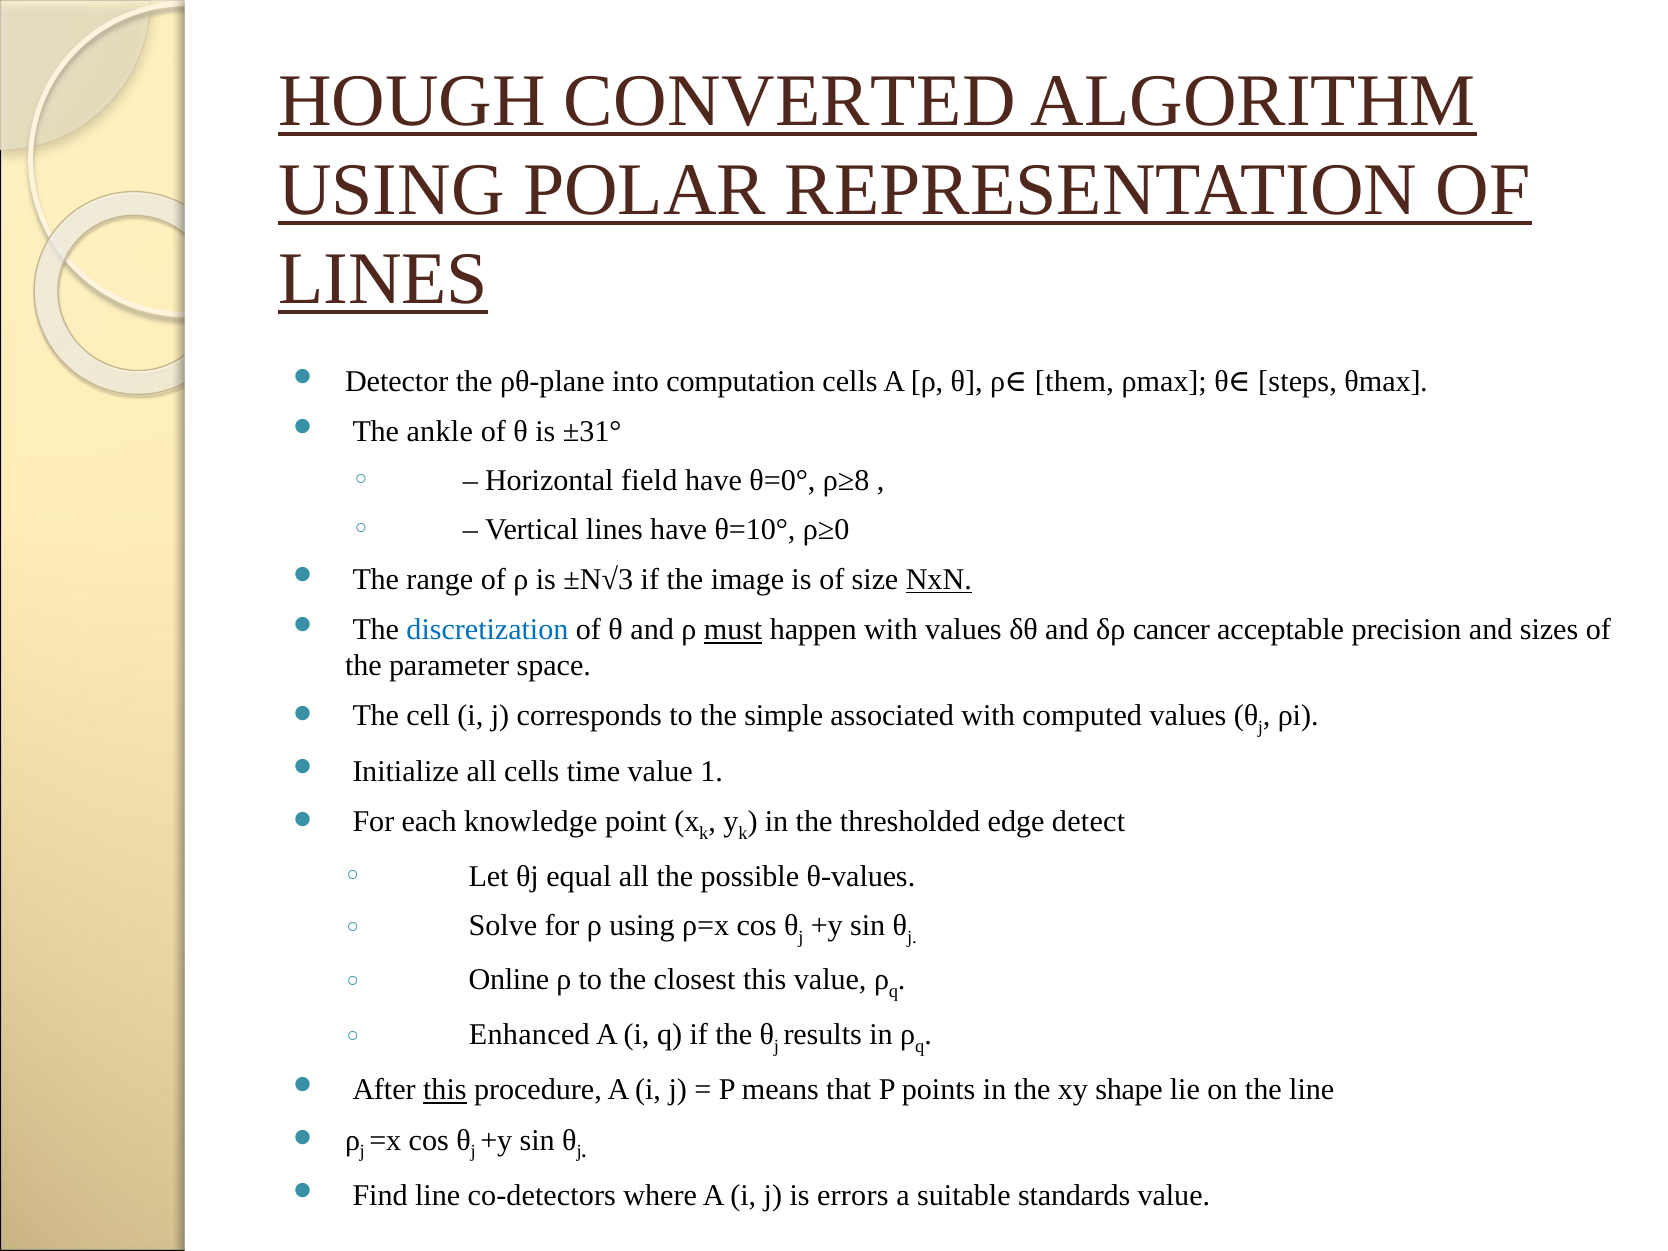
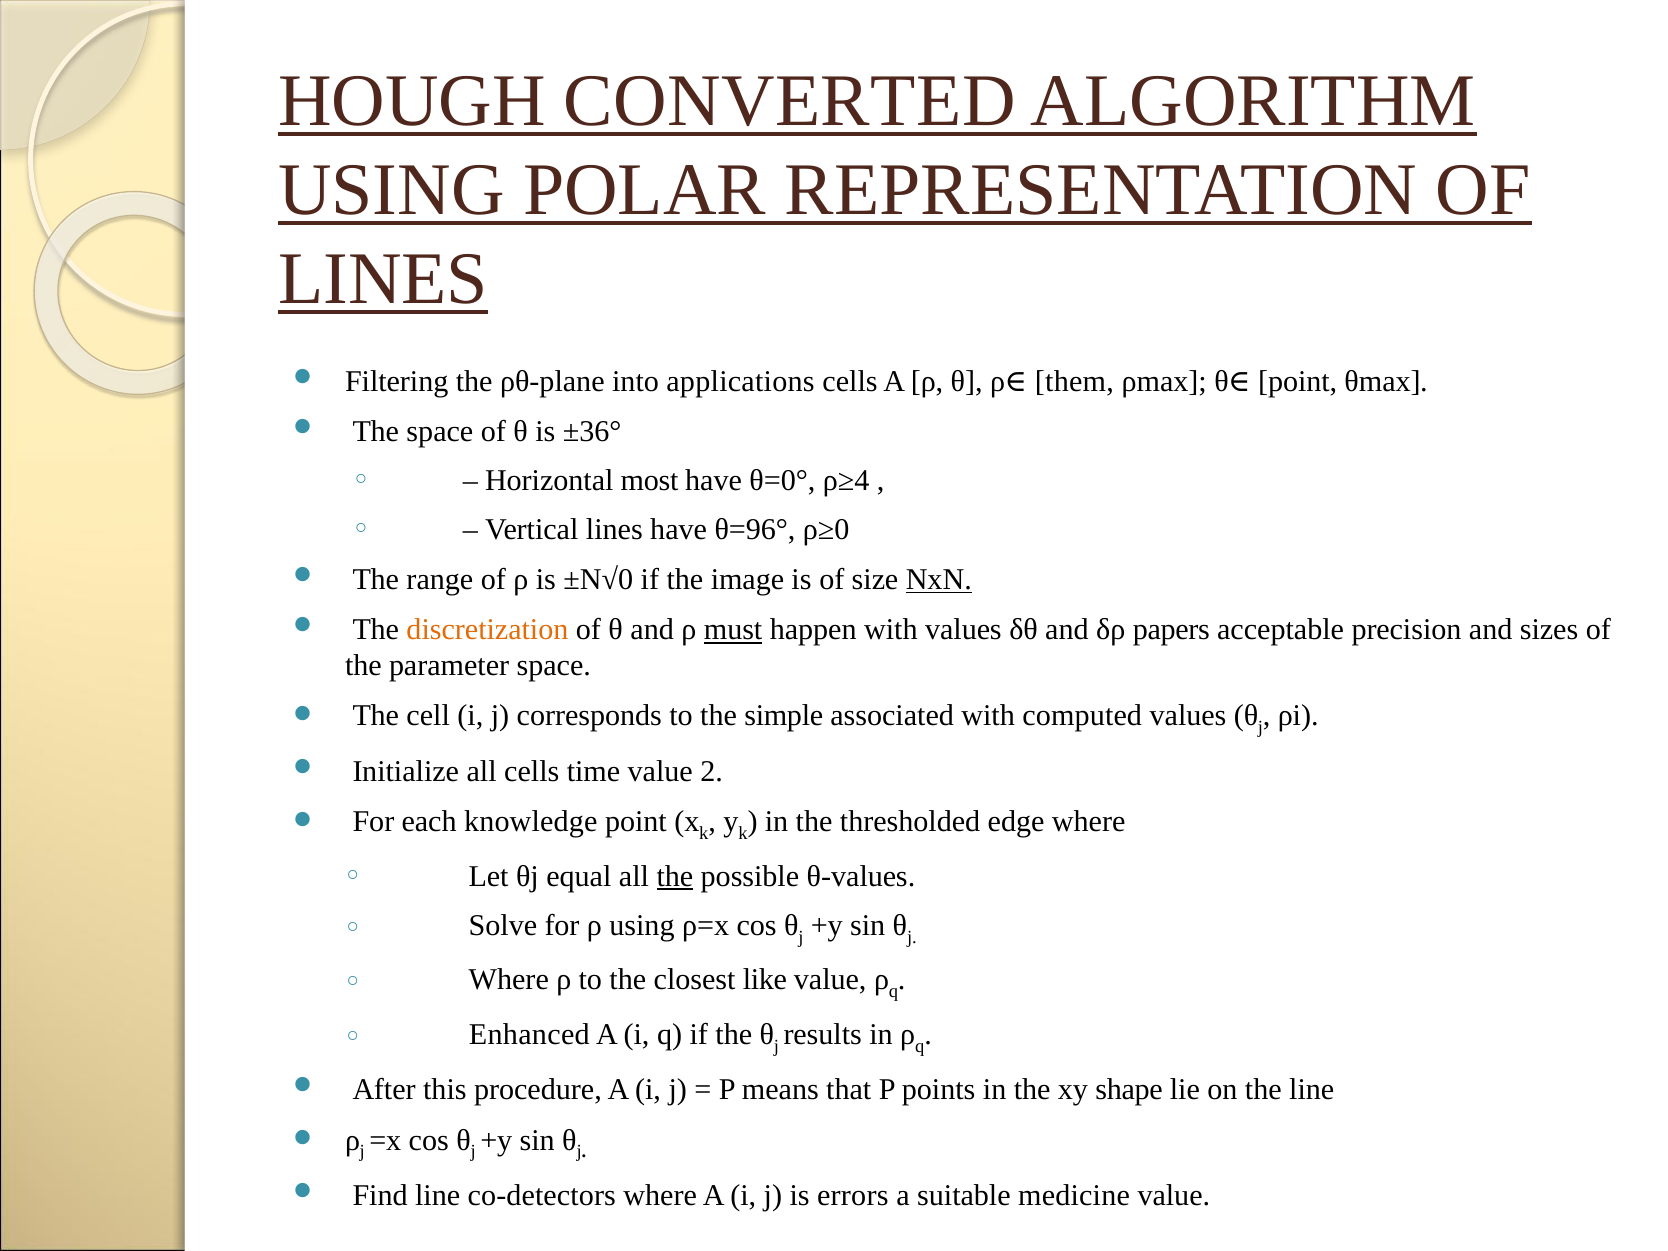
Detector: Detector -> Filtering
computation: computation -> applications
θ steps: steps -> point
The ankle: ankle -> space
±31°: ±31° -> ±36°
field: field -> most
ρ≥8: ρ≥8 -> ρ≥4
θ=10°: θ=10° -> θ=96°
±N√3: ±N√3 -> ±N√0
discretization colour: blue -> orange
cancer: cancer -> papers
1: 1 -> 2
edge detect: detect -> where
the at (675, 876) underline: none -> present
Online at (509, 980): Online -> Where
closest this: this -> like
this at (445, 1090) underline: present -> none
standards: standards -> medicine
